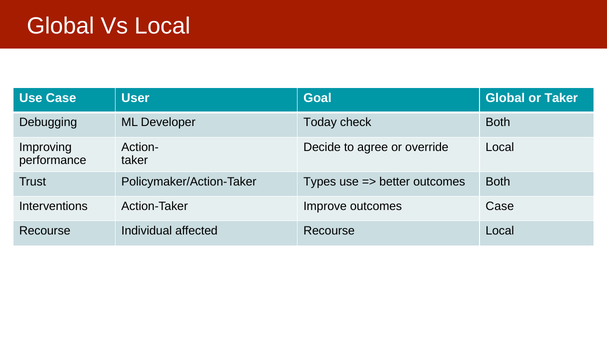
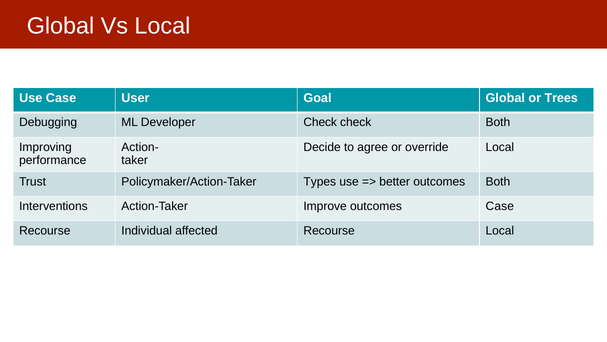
or Taker: Taker -> Trees
Developer Today: Today -> Check
